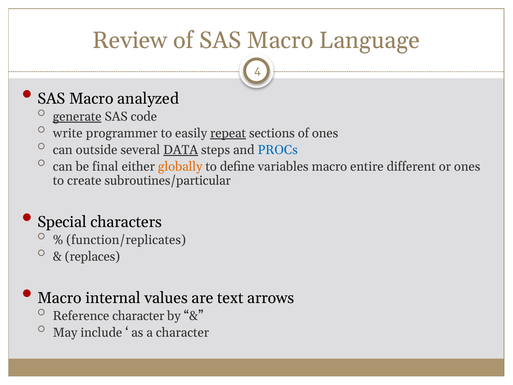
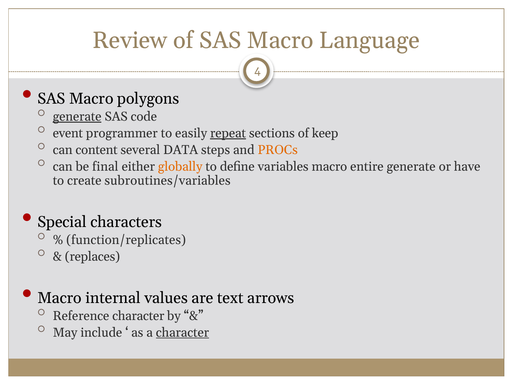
analyzed: analyzed -> polygons
write: write -> event
of ones: ones -> keep
outside: outside -> content
DATA underline: present -> none
PROCs colour: blue -> orange
entire different: different -> generate
or ones: ones -> have
subroutines/particular: subroutines/particular -> subroutines/variables
character at (182, 332) underline: none -> present
